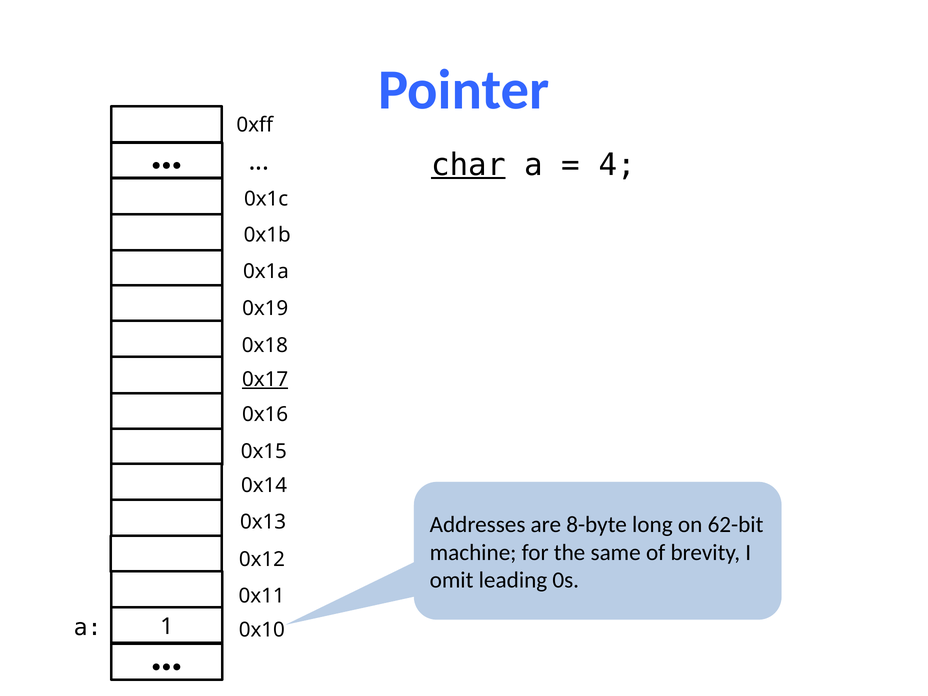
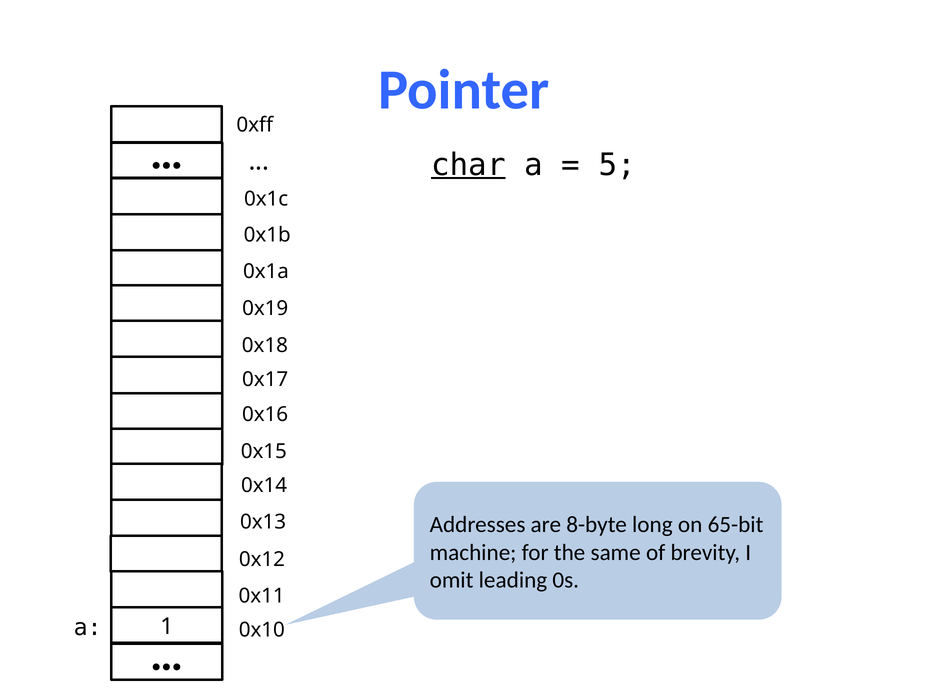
4: 4 -> 5
0x17 underline: present -> none
62-bit: 62-bit -> 65-bit
